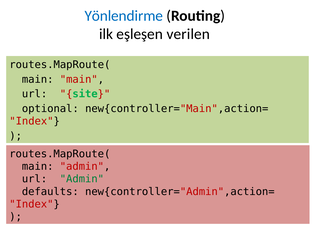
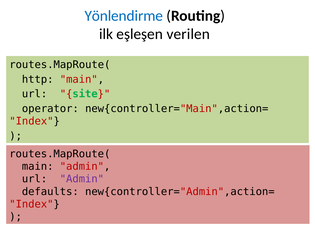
main at (38, 79): main -> http
optional: optional -> operator
Admin at (82, 179) colour: green -> purple
